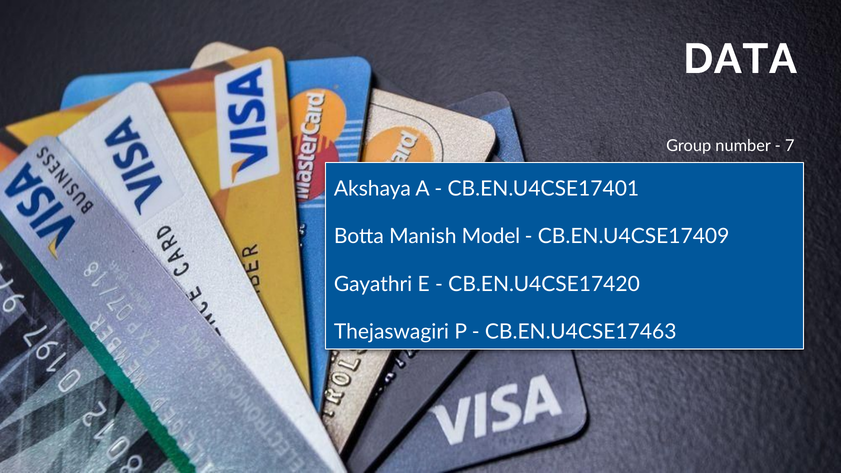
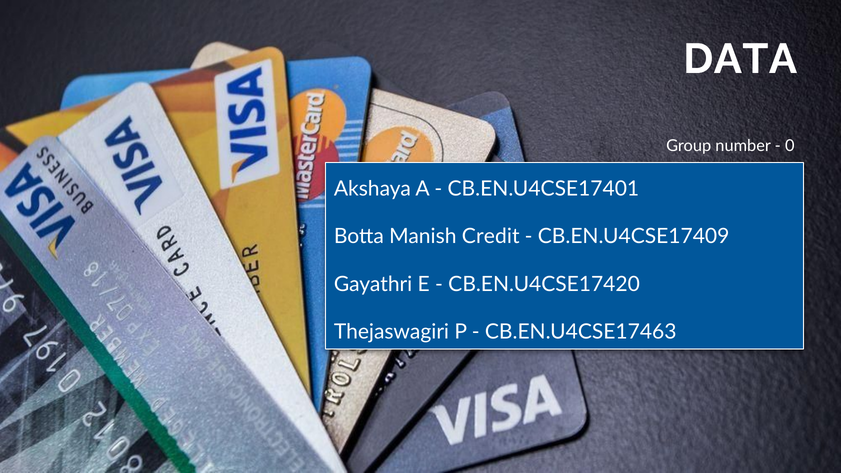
7: 7 -> 0
Model: Model -> Credit
